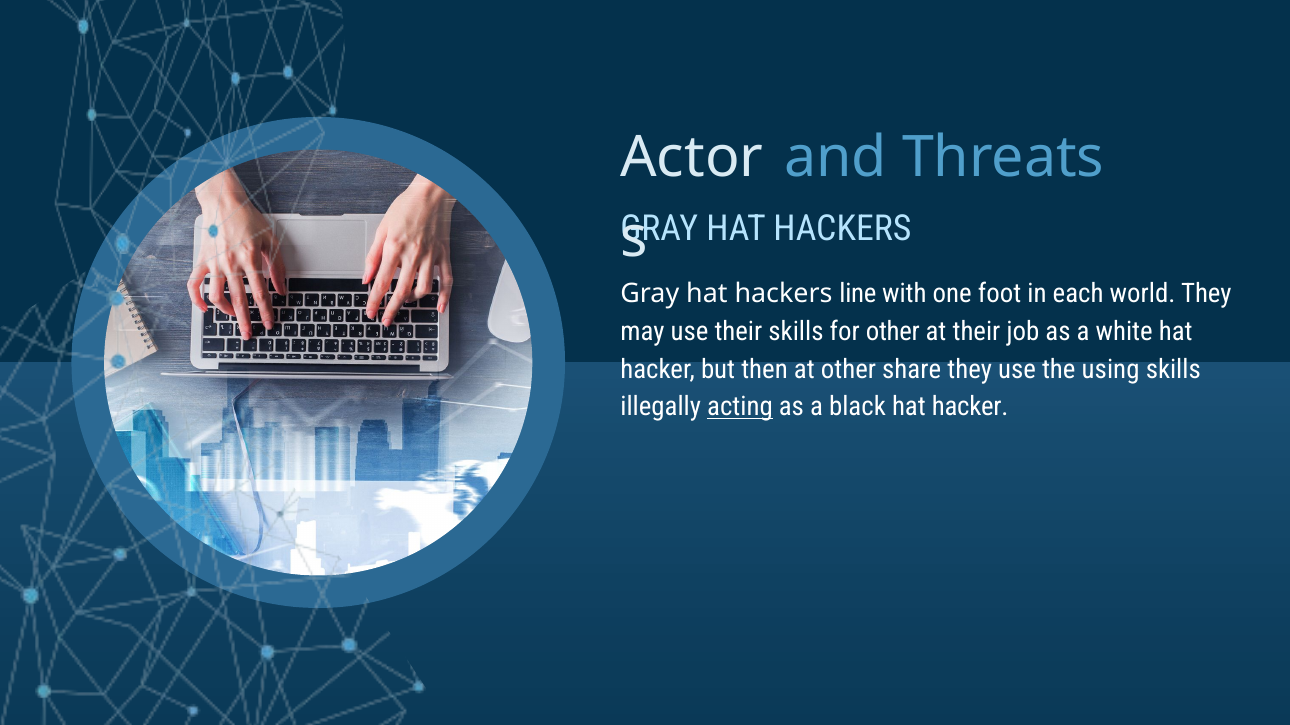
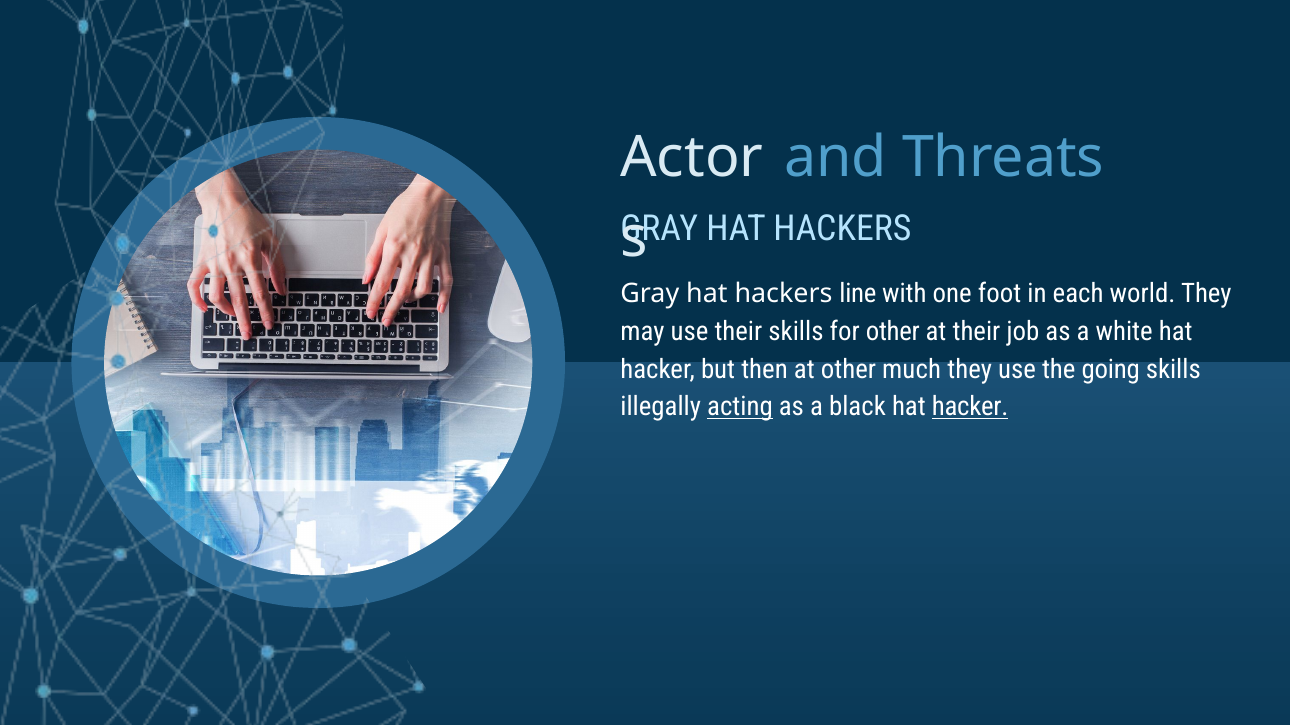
share: share -> much
using: using -> going
hacker at (970, 407) underline: none -> present
